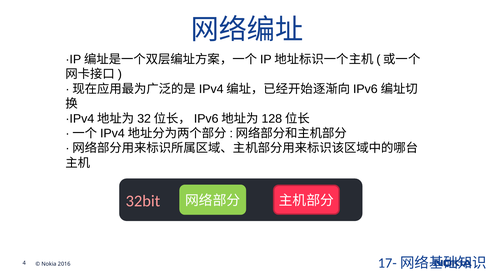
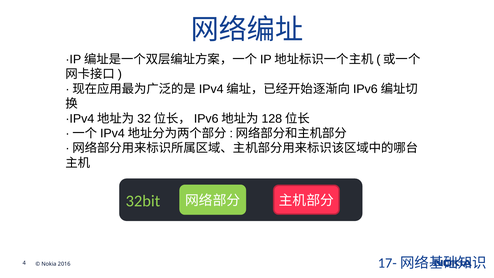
32bit colour: pink -> light green
